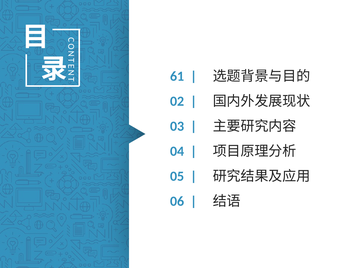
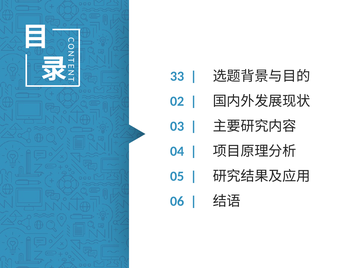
61: 61 -> 33
